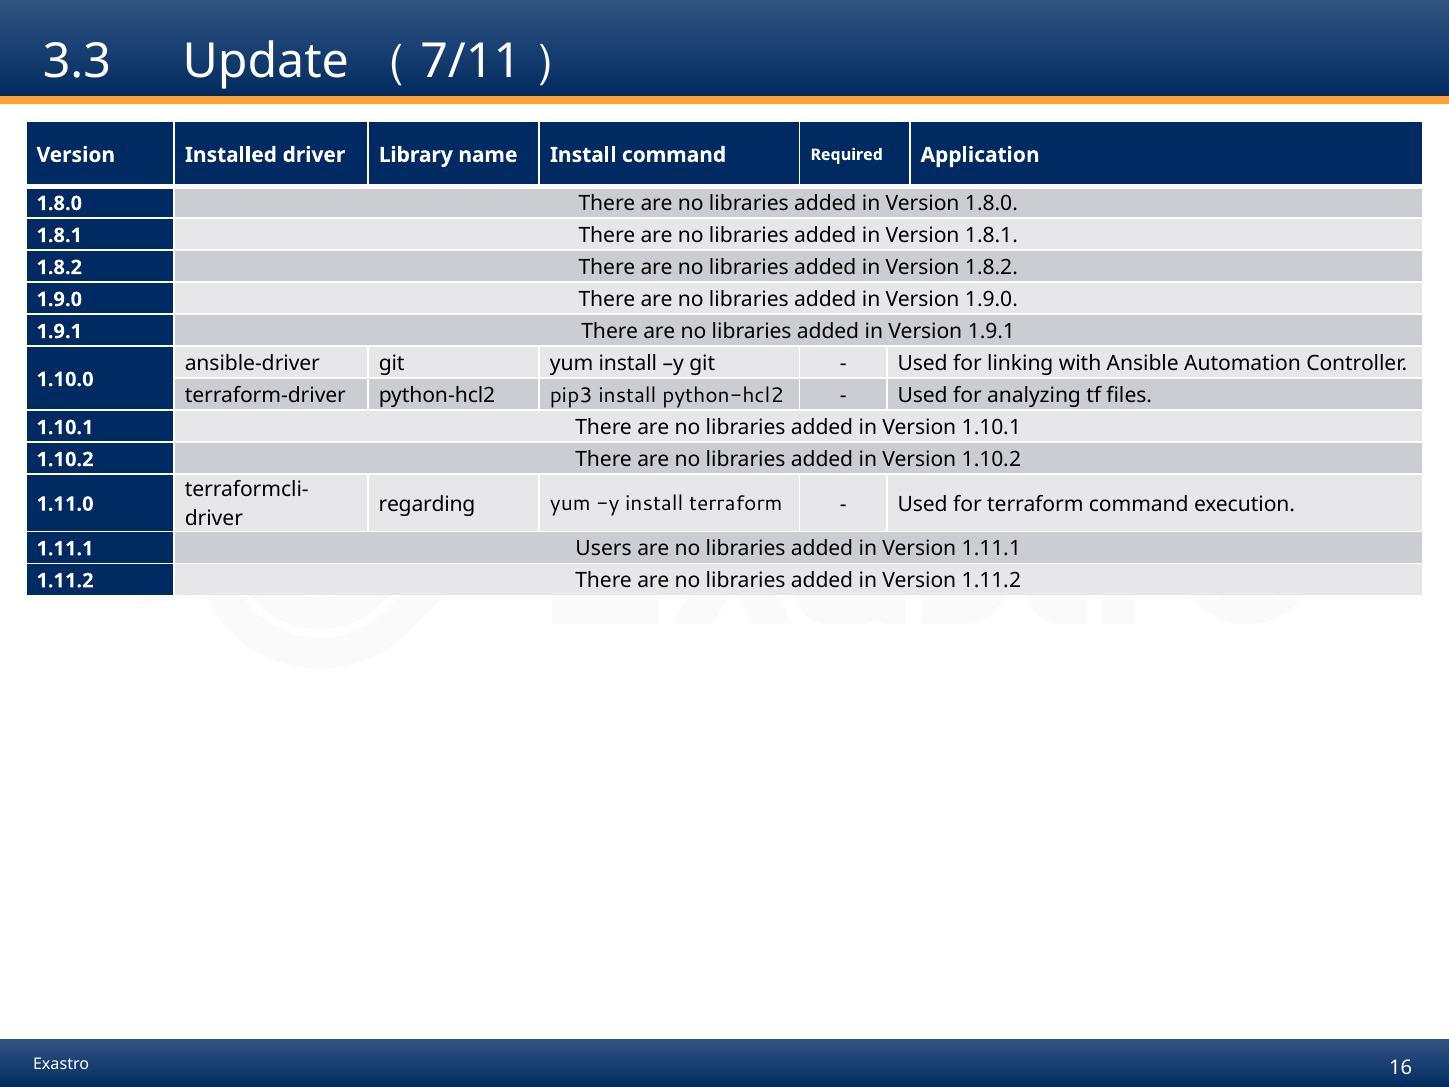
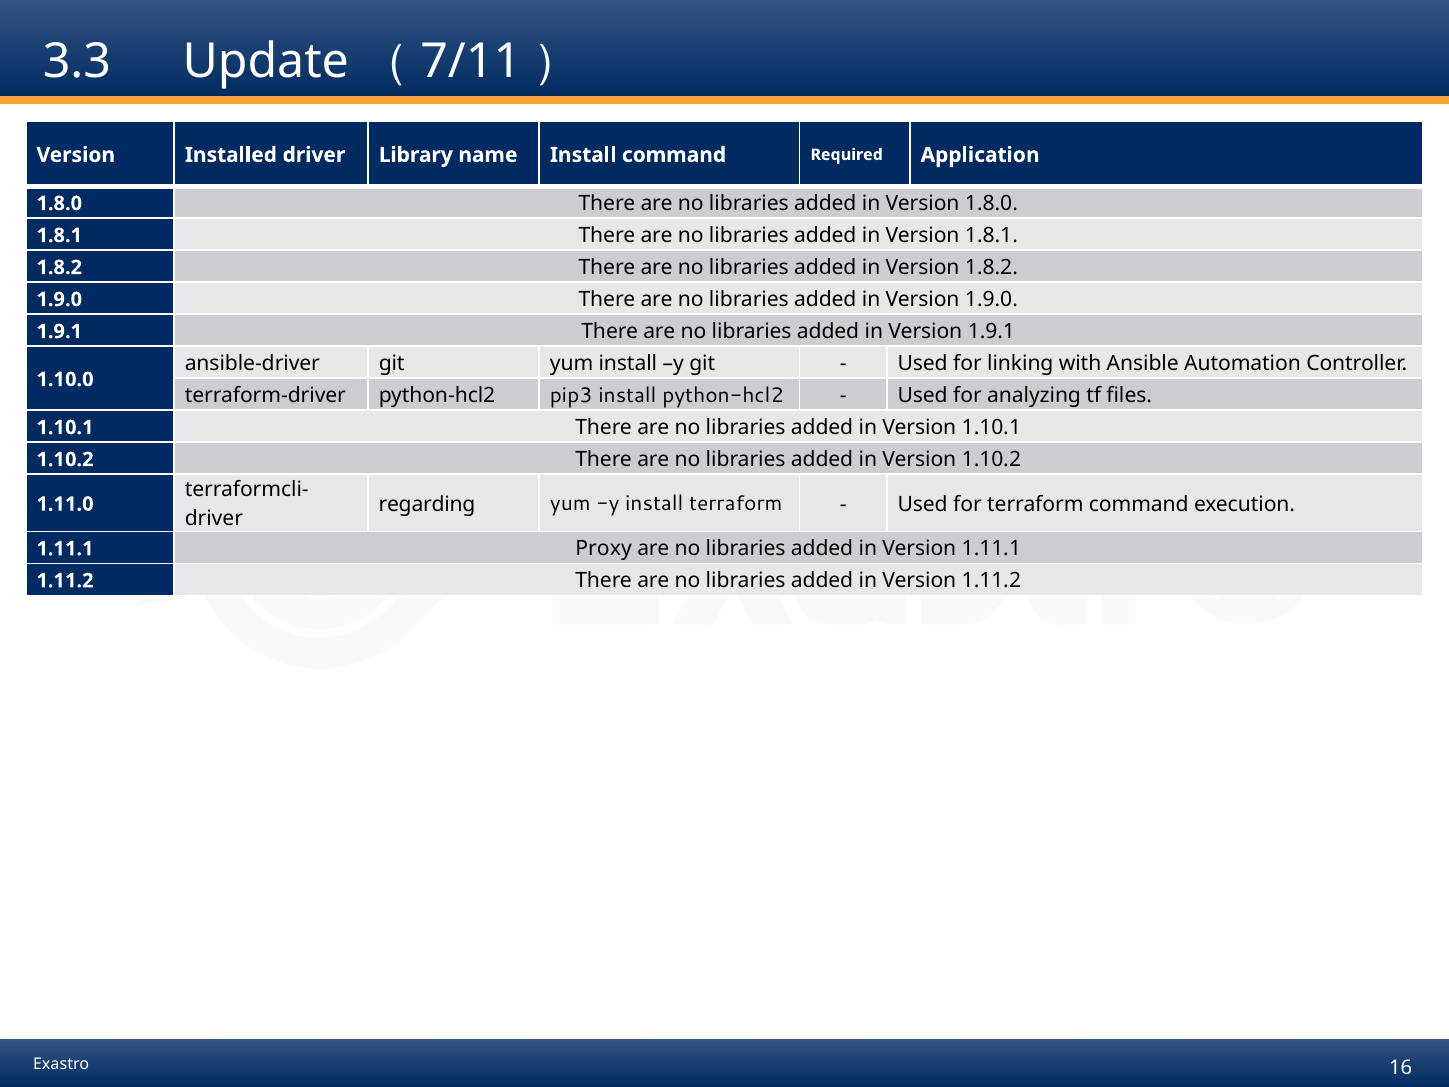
Users: Users -> Proxy
